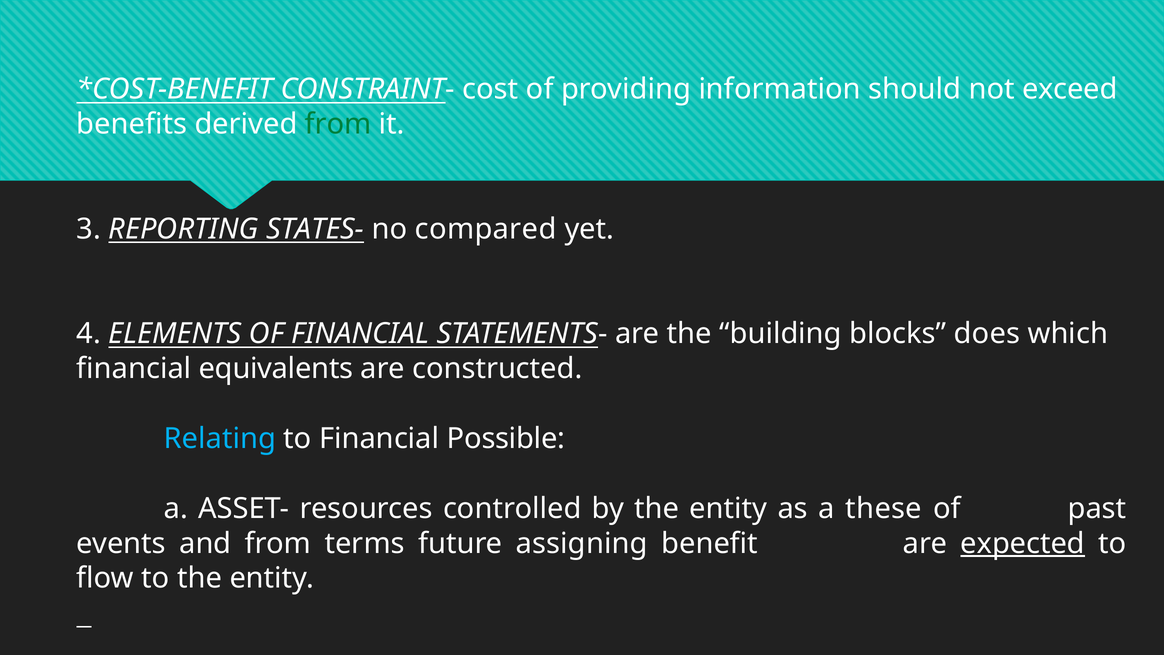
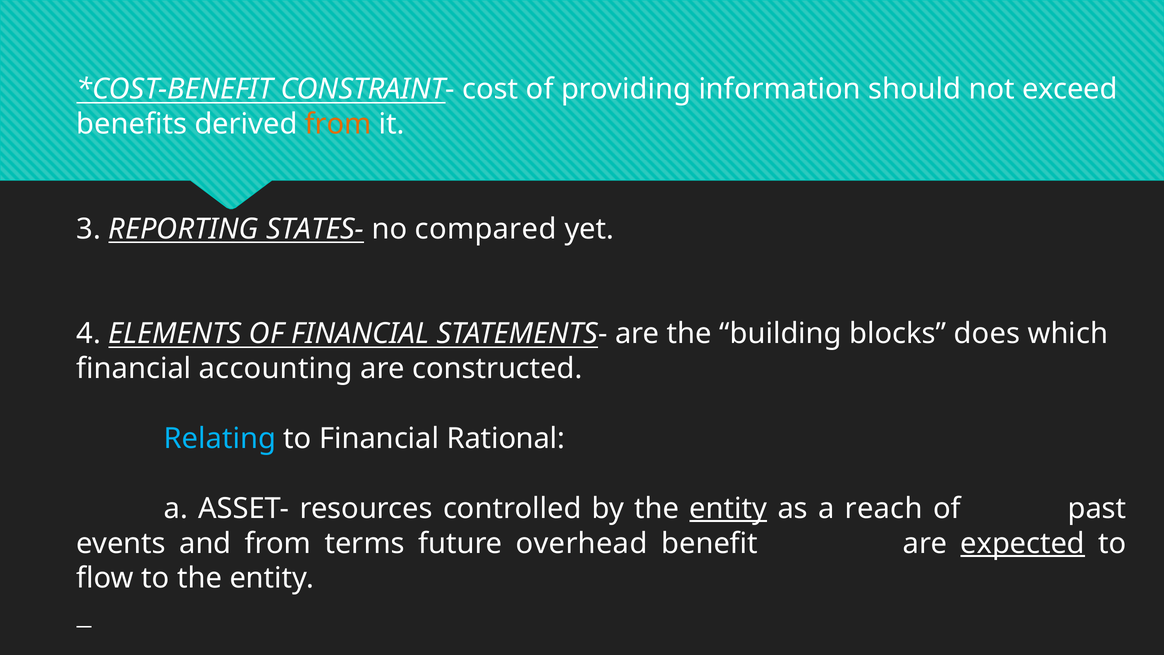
from at (338, 124) colour: green -> orange
equivalents: equivalents -> accounting
Possible: Possible -> Rational
entity at (728, 508) underline: none -> present
these: these -> reach
assigning: assigning -> overhead
